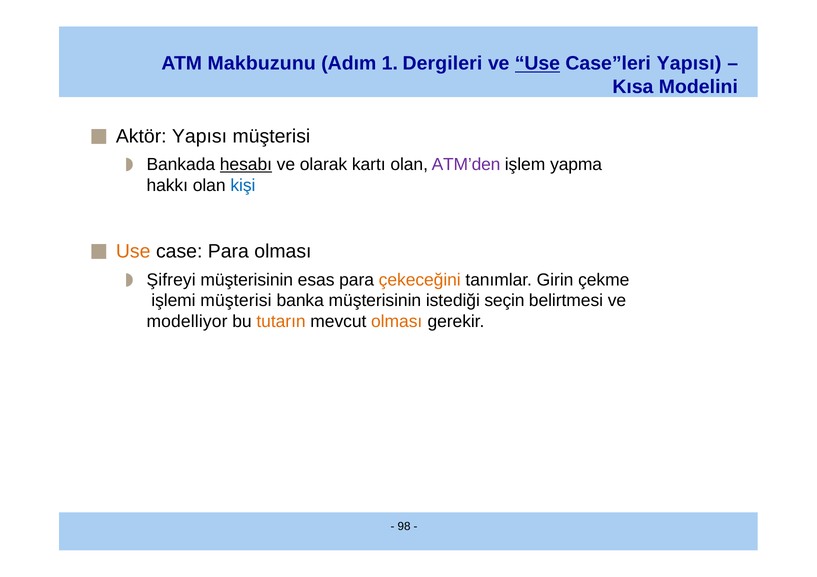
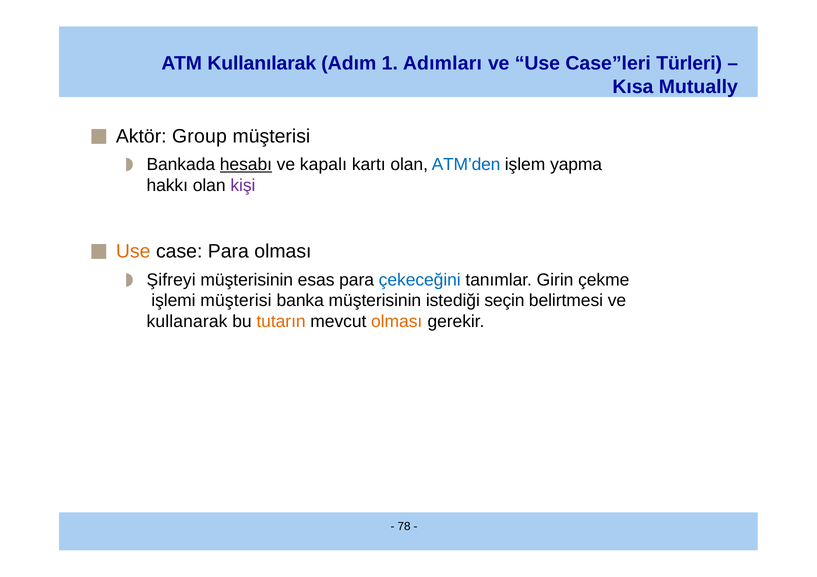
Makbuzunu: Makbuzunu -> Kullanılarak
Dergileri: Dergileri -> Adımları
Use at (537, 64) underline: present -> none
Case”leri Yapısı: Yapısı -> Türleri
Modelini: Modelini -> Mutually
Aktör Yapısı: Yapısı -> Group
olarak: olarak -> kapalı
ATM’den colour: purple -> blue
kişi colour: blue -> purple
çekeceğini colour: orange -> blue
modelliyor: modelliyor -> kullanarak
98: 98 -> 78
